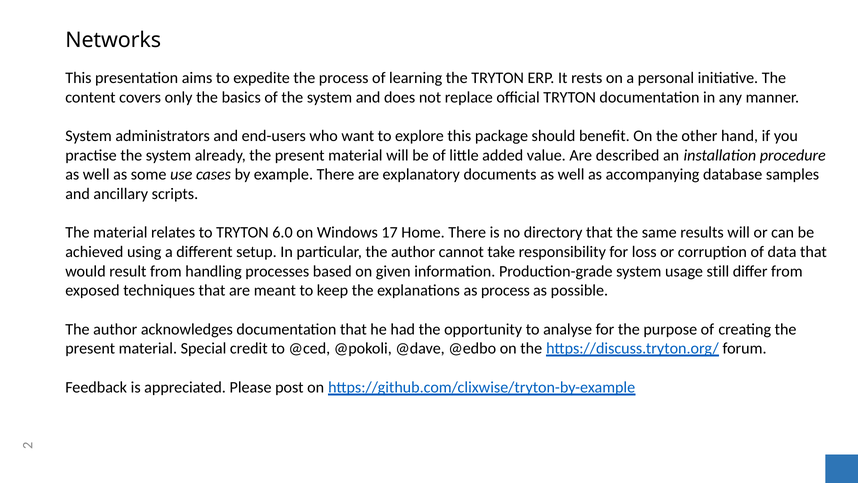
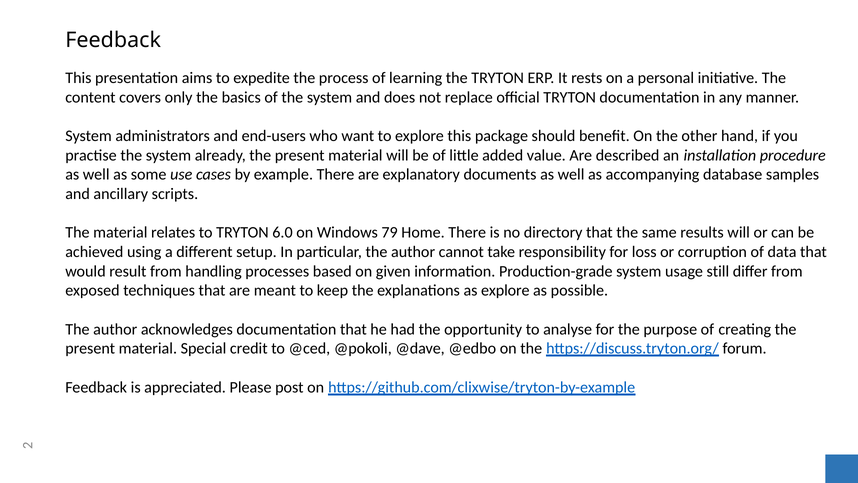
Networks at (113, 40): Networks -> Feedback
17: 17 -> 79
as process: process -> explore
